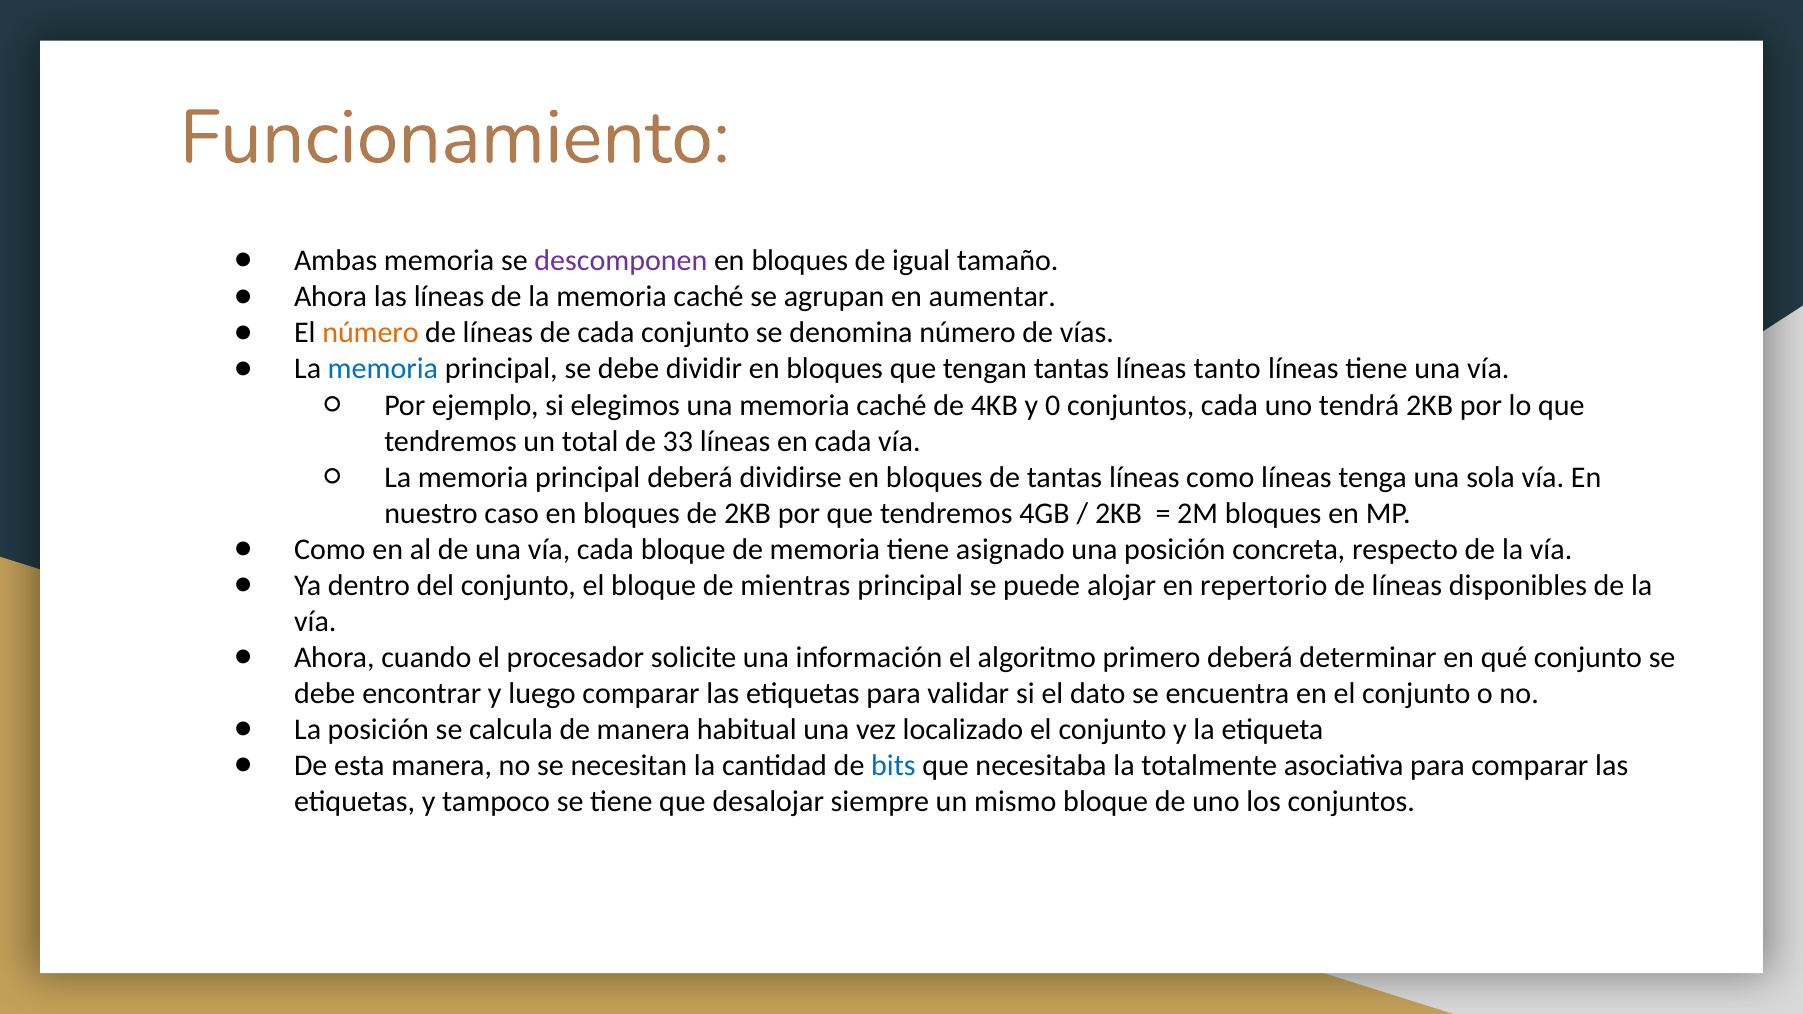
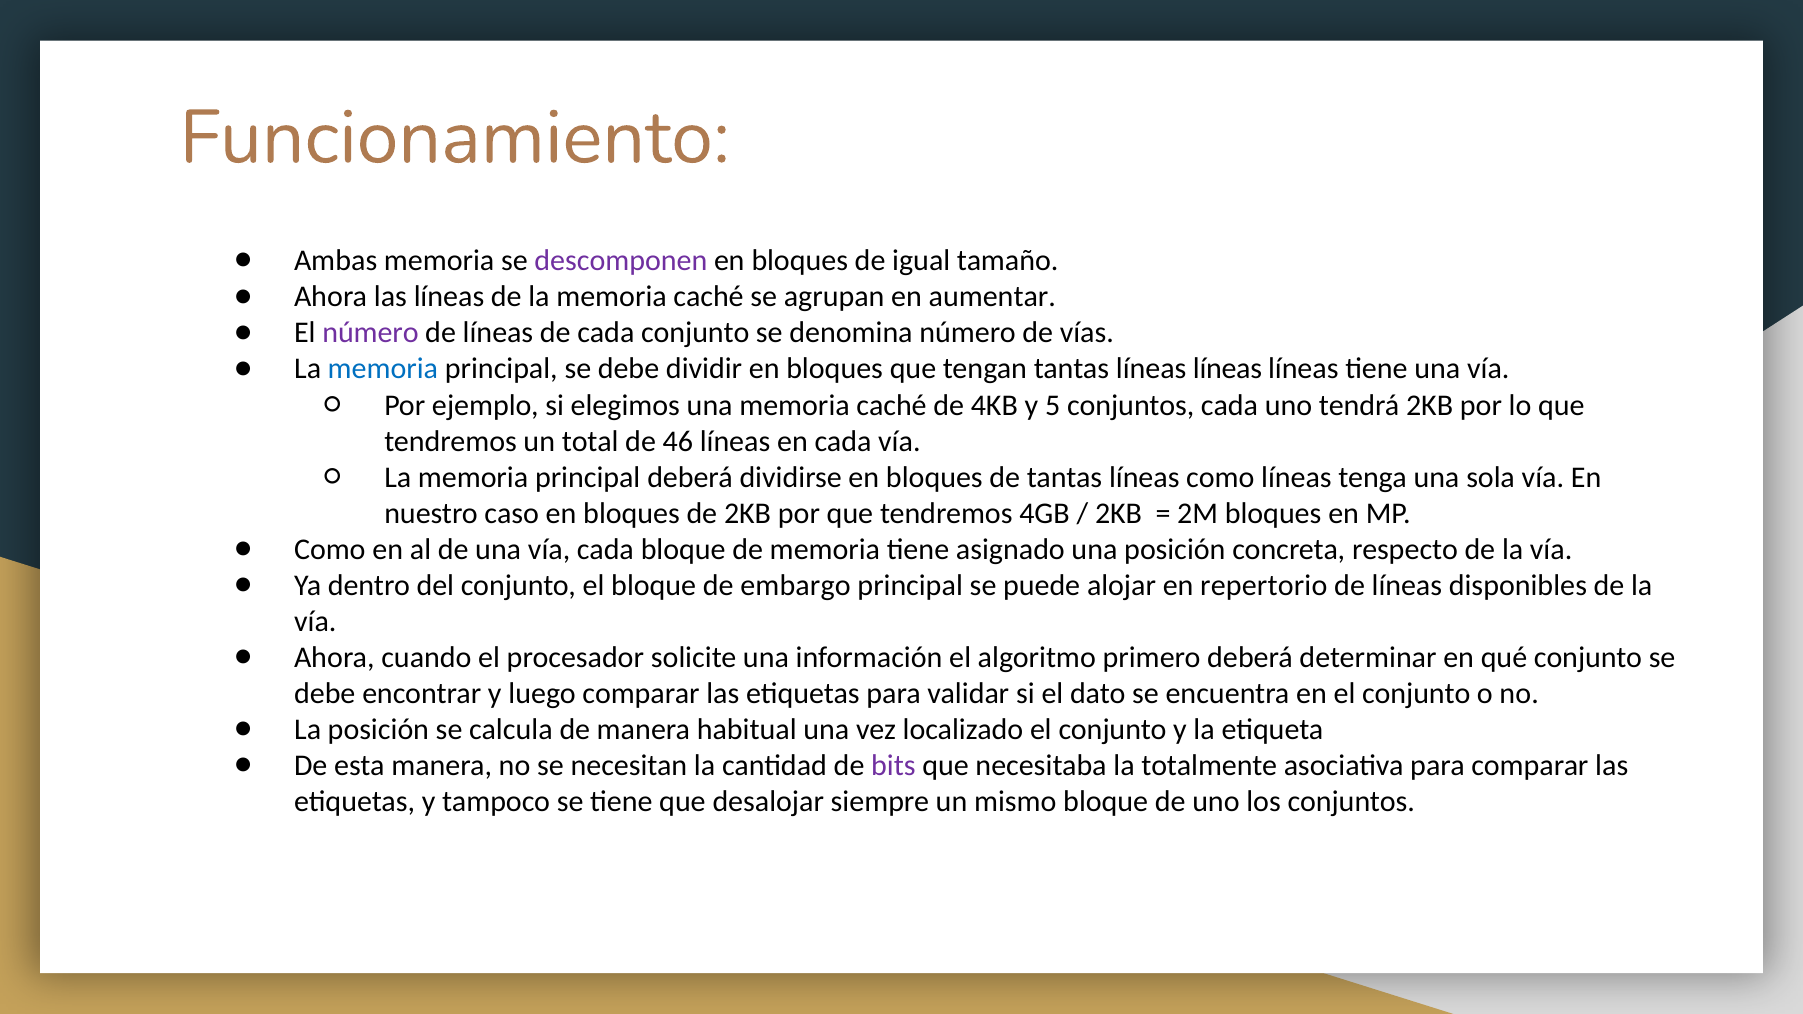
número at (370, 333) colour: orange -> purple
tantas líneas tanto: tanto -> líneas
0: 0 -> 5
33: 33 -> 46
mientras: mientras -> embargo
bits colour: blue -> purple
